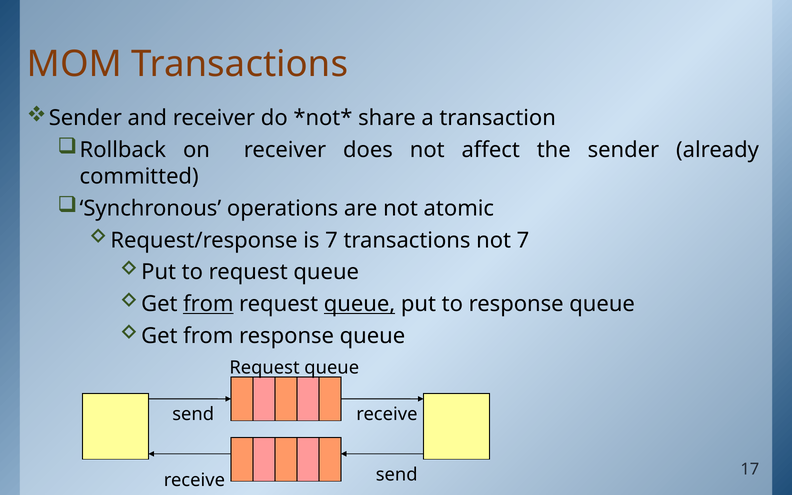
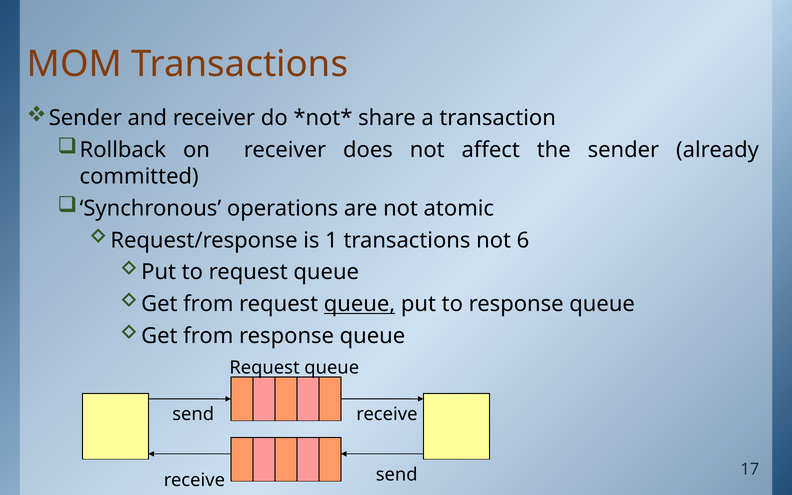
is 7: 7 -> 1
not 7: 7 -> 6
from at (208, 304) underline: present -> none
